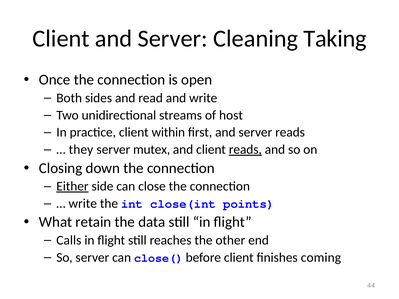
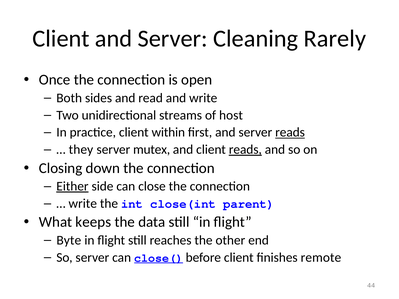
Taking: Taking -> Rarely
reads at (290, 132) underline: none -> present
points: points -> parent
retain: retain -> keeps
Calls: Calls -> Byte
close( underline: none -> present
coming: coming -> remote
